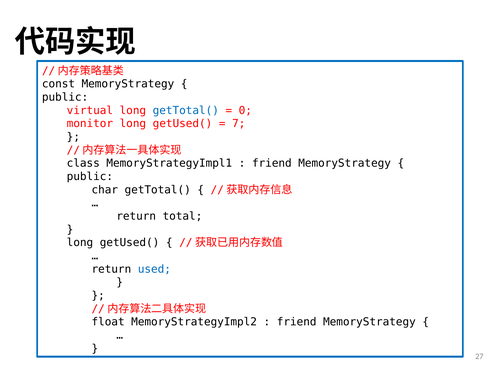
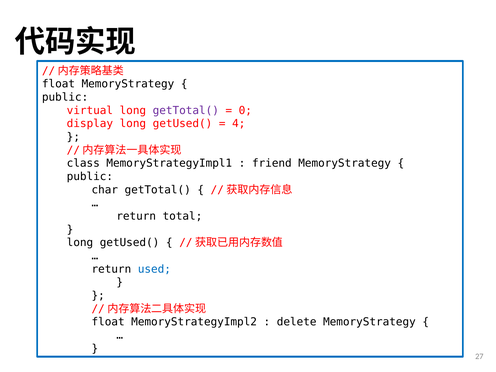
const at (58, 84): const -> float
getTotal( at (186, 110) colour: blue -> purple
monitor: monitor -> display
7: 7 -> 4
friend at (297, 322): friend -> delete
